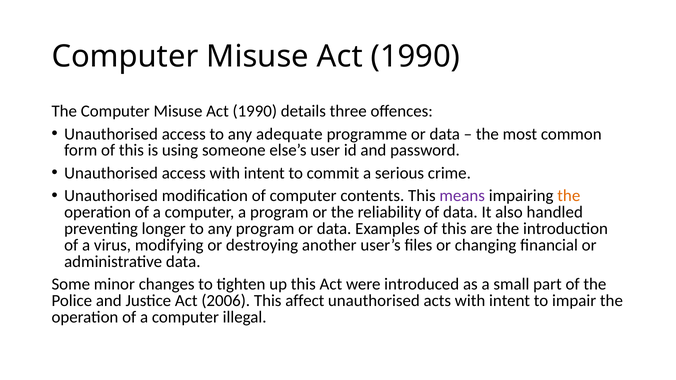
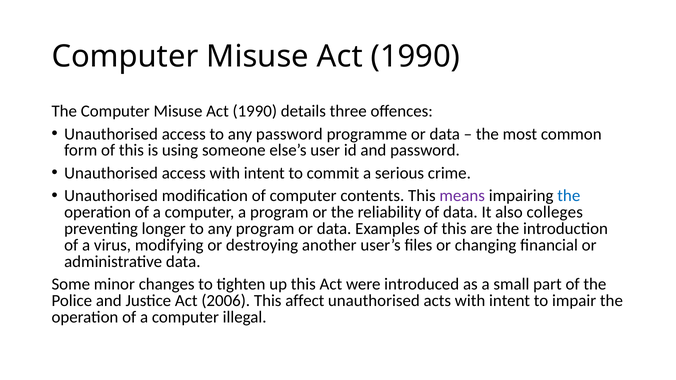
any adequate: adequate -> password
the at (569, 196) colour: orange -> blue
handled: handled -> colleges
